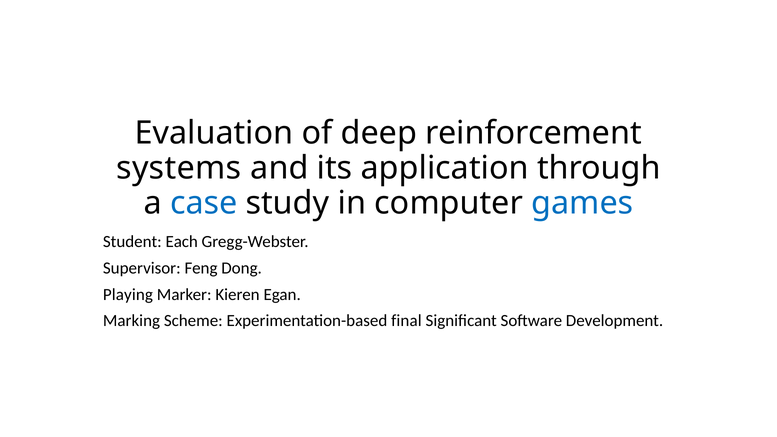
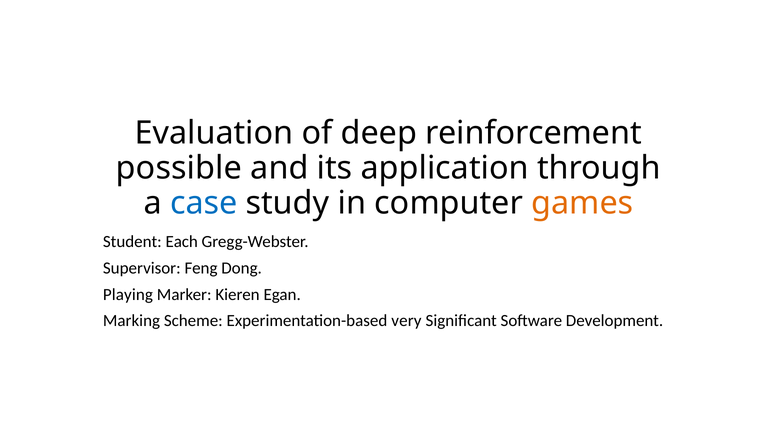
systems: systems -> possible
games colour: blue -> orange
final: final -> very
